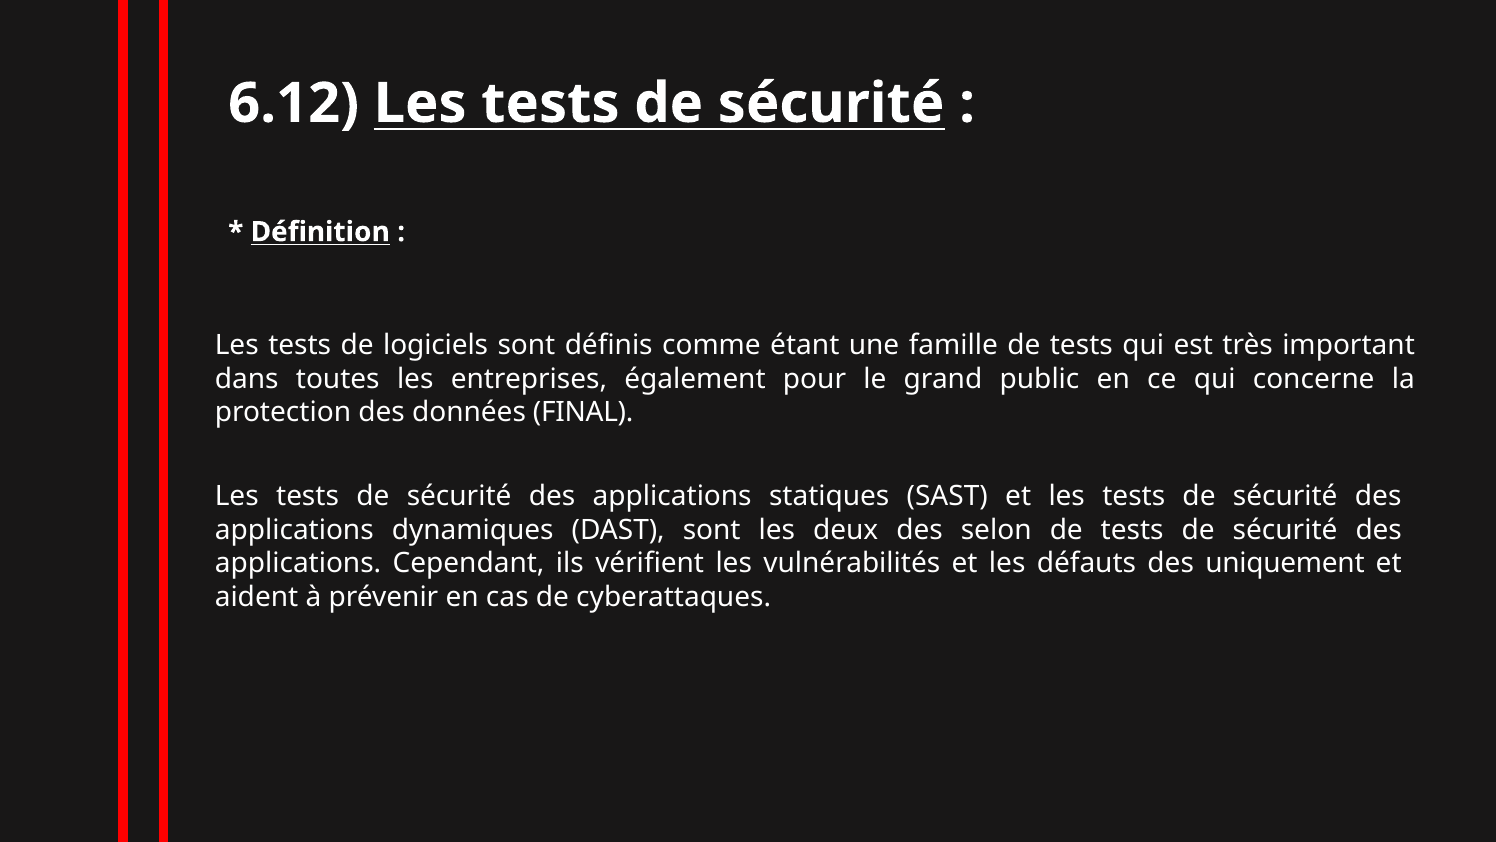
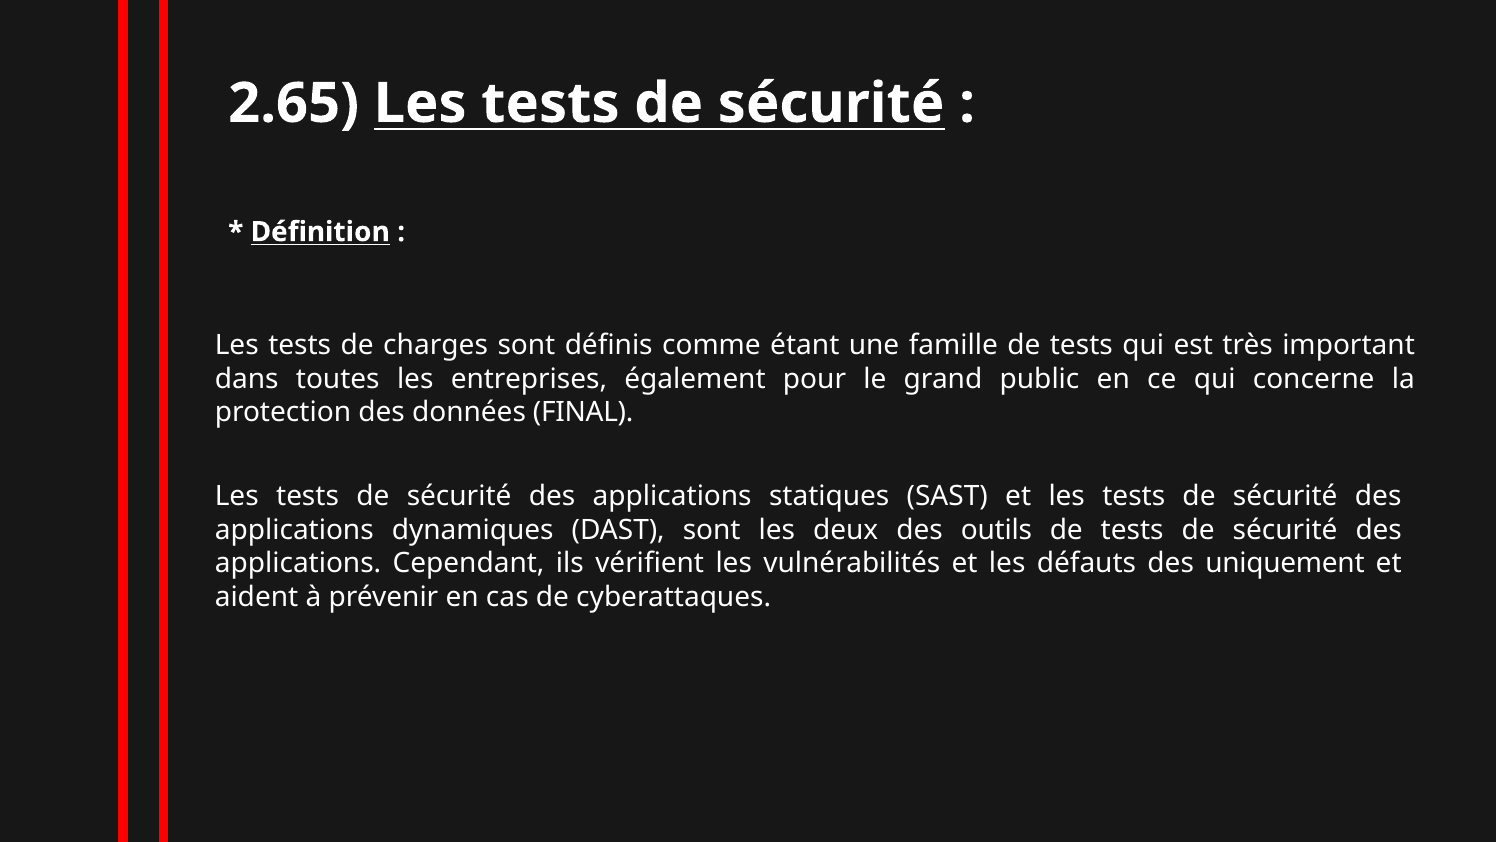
6.12: 6.12 -> 2.65
logiciels: logiciels -> charges
selon: selon -> outils
